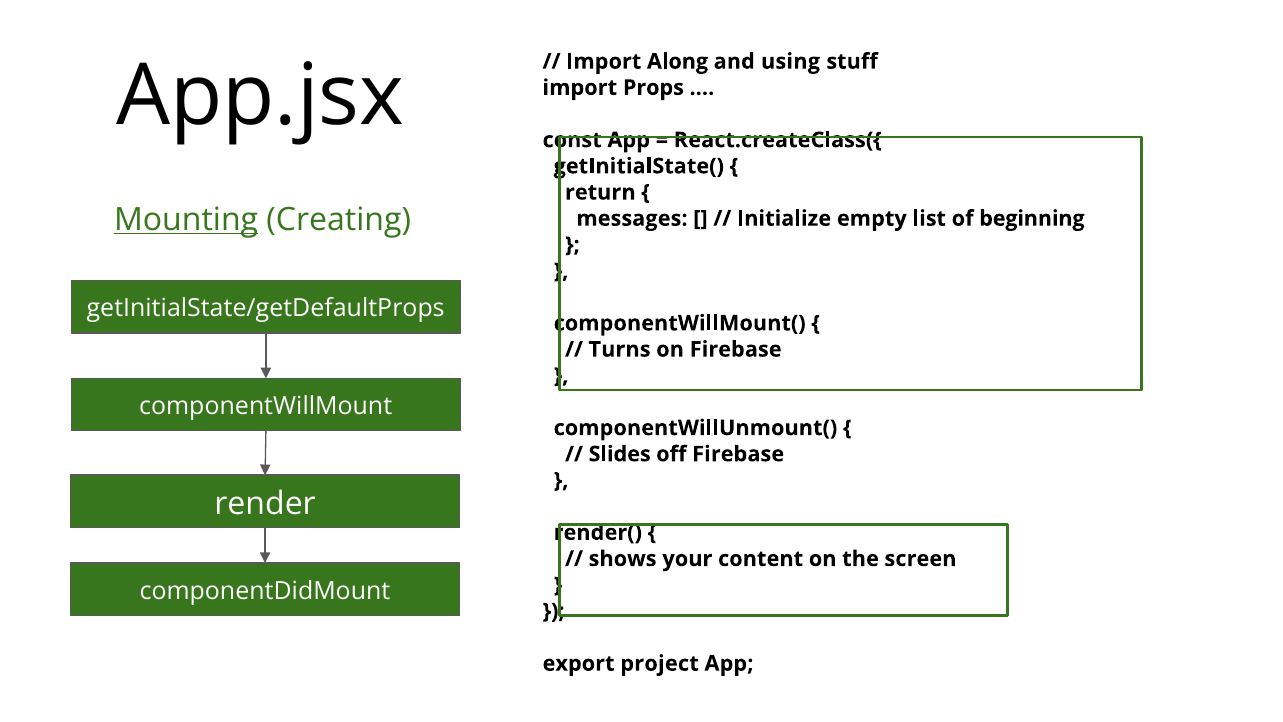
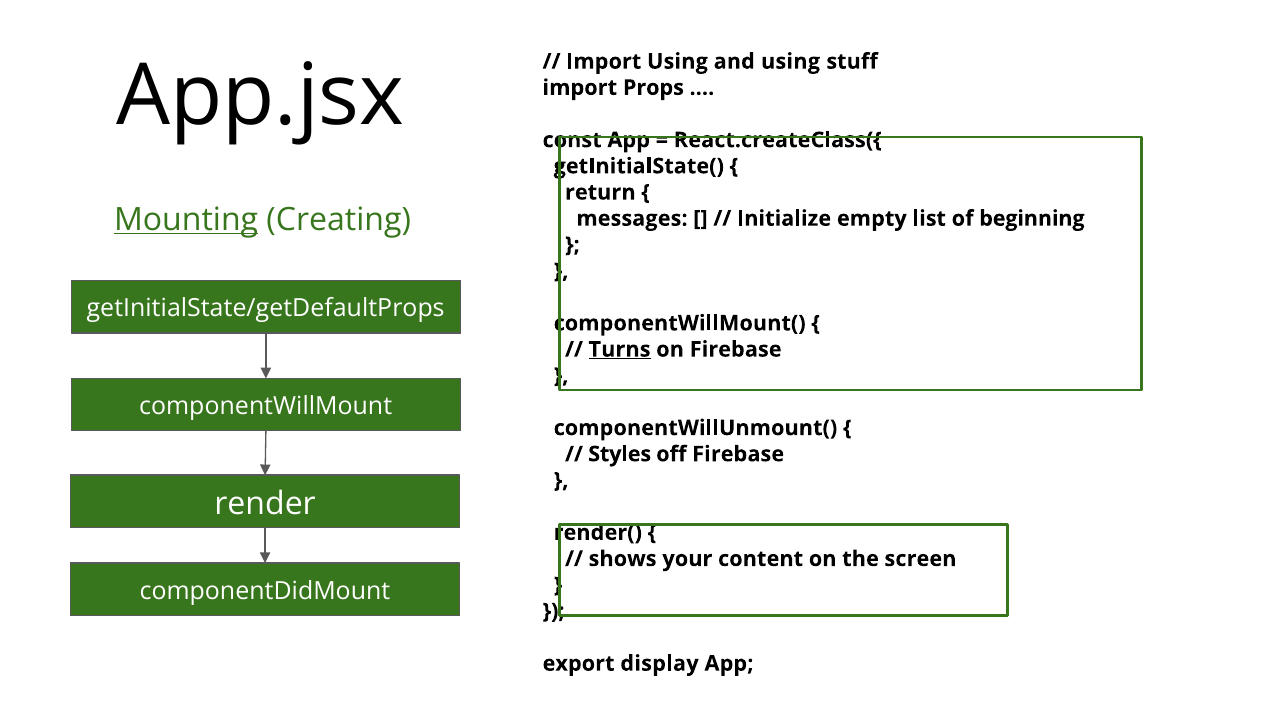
Import Along: Along -> Using
Turns underline: none -> present
Slides: Slides -> Styles
project: project -> display
